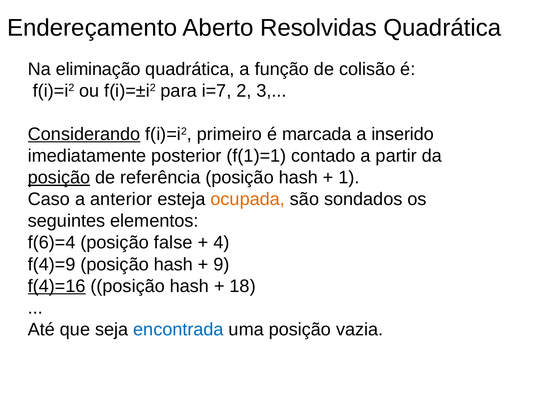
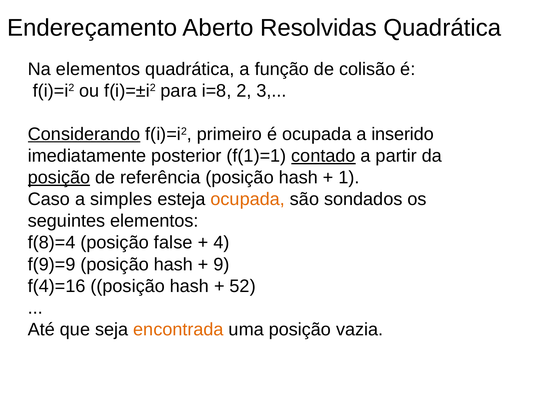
Na eliminação: eliminação -> elementos
i=7: i=7 -> i=8
é marcada: marcada -> ocupada
contado underline: none -> present
anterior: anterior -> simples
f(6)=4: f(6)=4 -> f(8)=4
f(4)=9: f(4)=9 -> f(9)=9
f(4)=16 underline: present -> none
18: 18 -> 52
encontrada colour: blue -> orange
